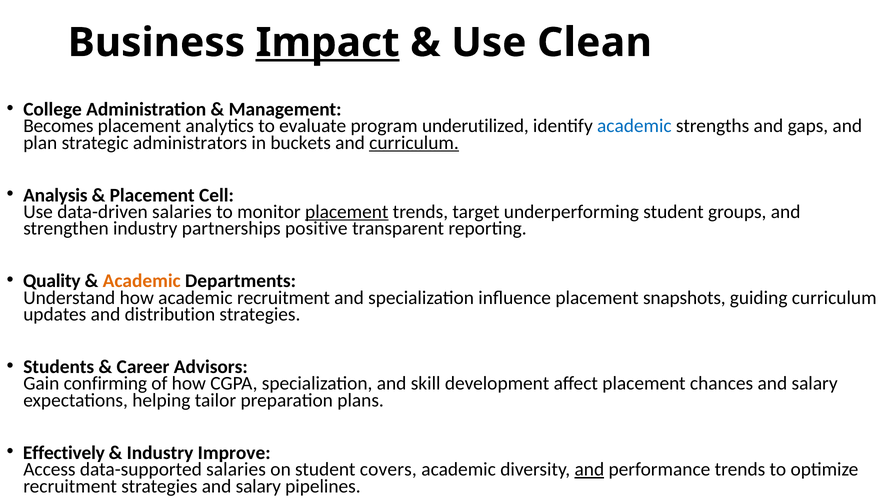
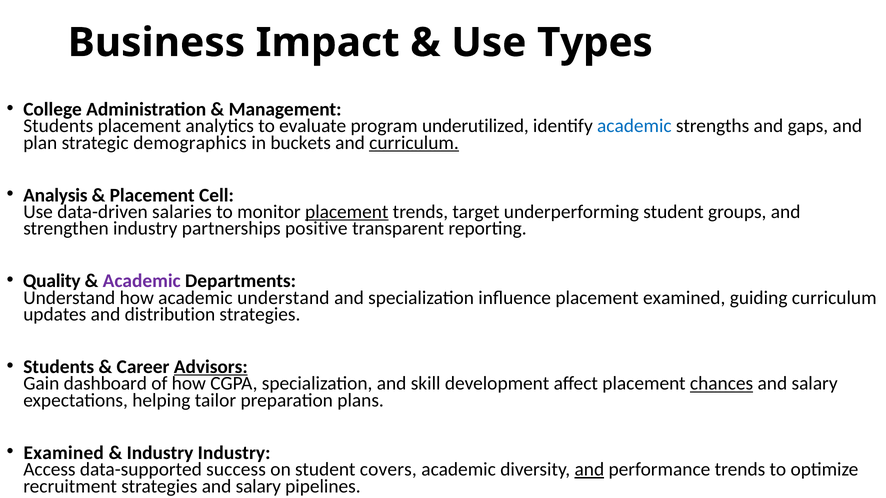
Impact underline: present -> none
Clean: Clean -> Types
Becomes at (58, 126): Becomes -> Students
administrators: administrators -> demographics
Academic at (142, 281) colour: orange -> purple
academic recruitment: recruitment -> understand
placement snapshots: snapshots -> examined
Advisors underline: none -> present
confirming: confirming -> dashboard
chances underline: none -> present
Effectively at (64, 453): Effectively -> Examined
Industry Improve: Improve -> Industry
data-supported salaries: salaries -> success
